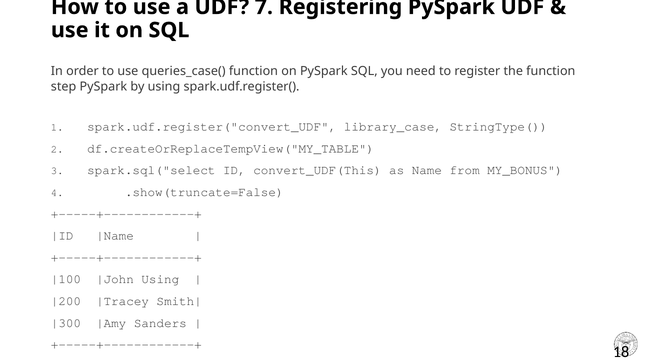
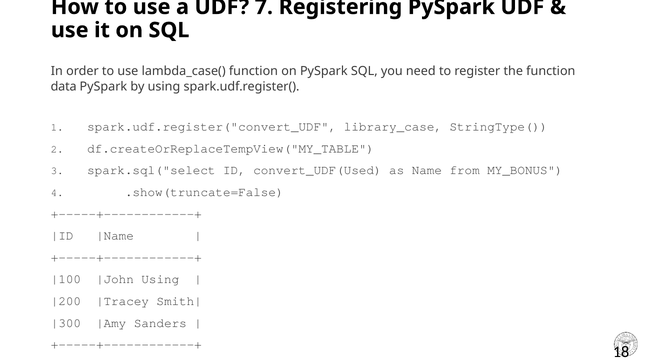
queries_case(: queries_case( -> lambda_case(
step: step -> data
convert_UDF(This: convert_UDF(This -> convert_UDF(Used
